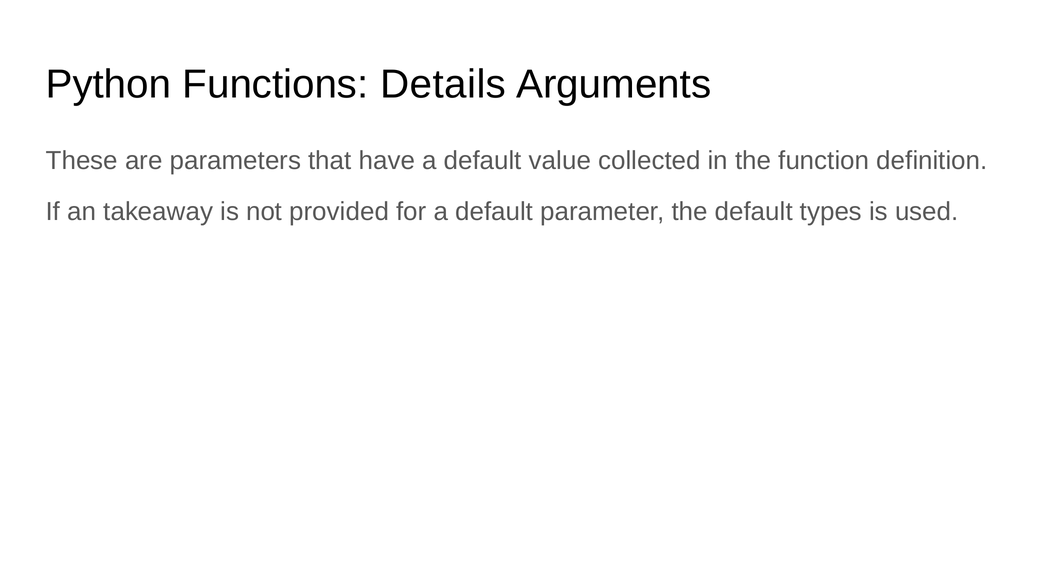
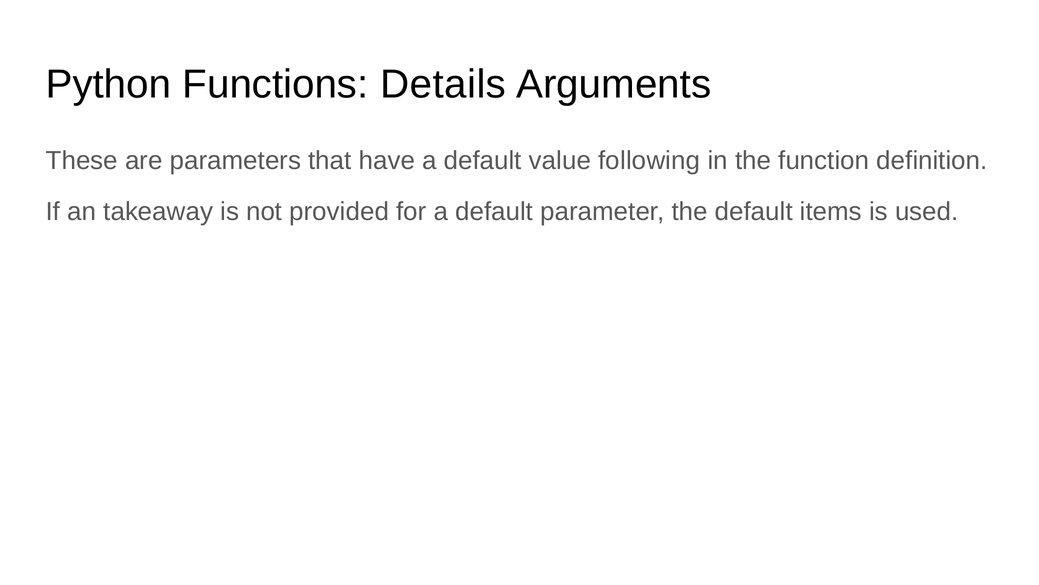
collected: collected -> following
types: types -> items
